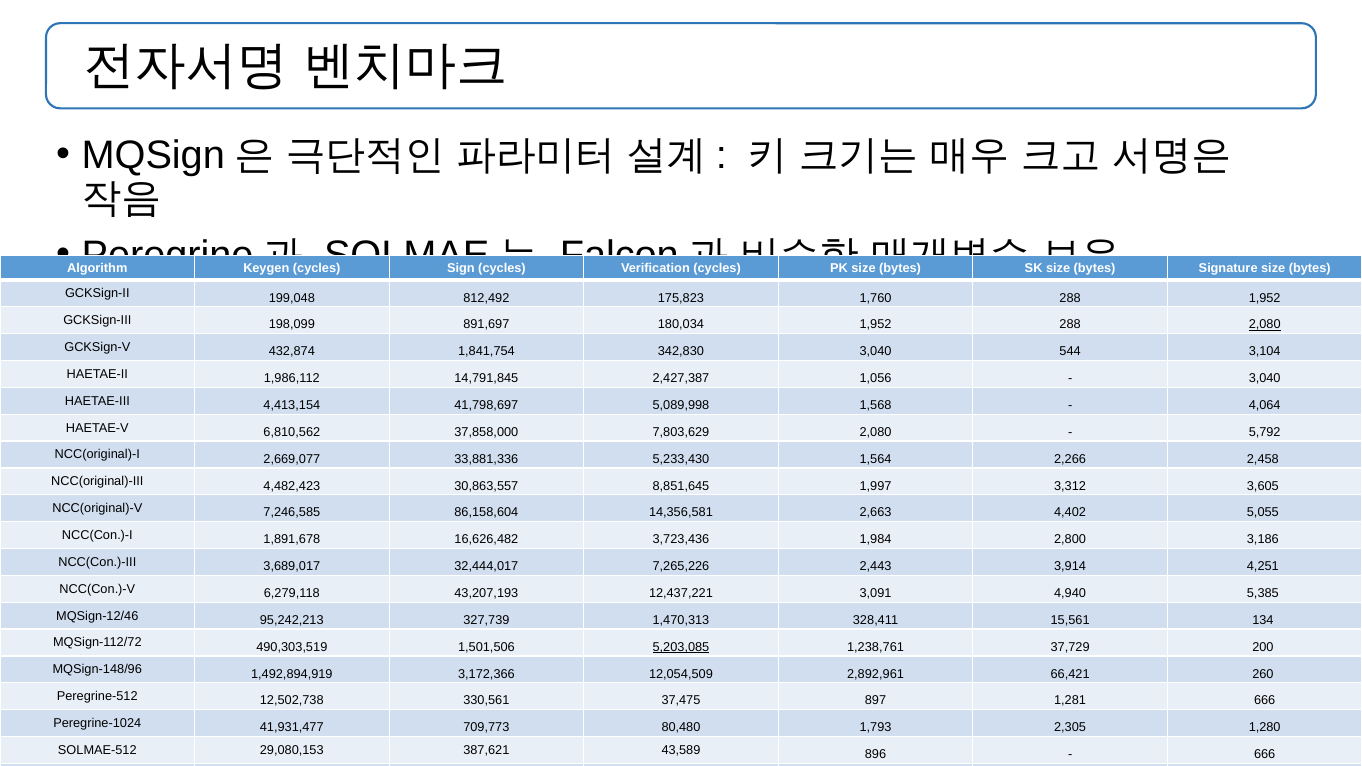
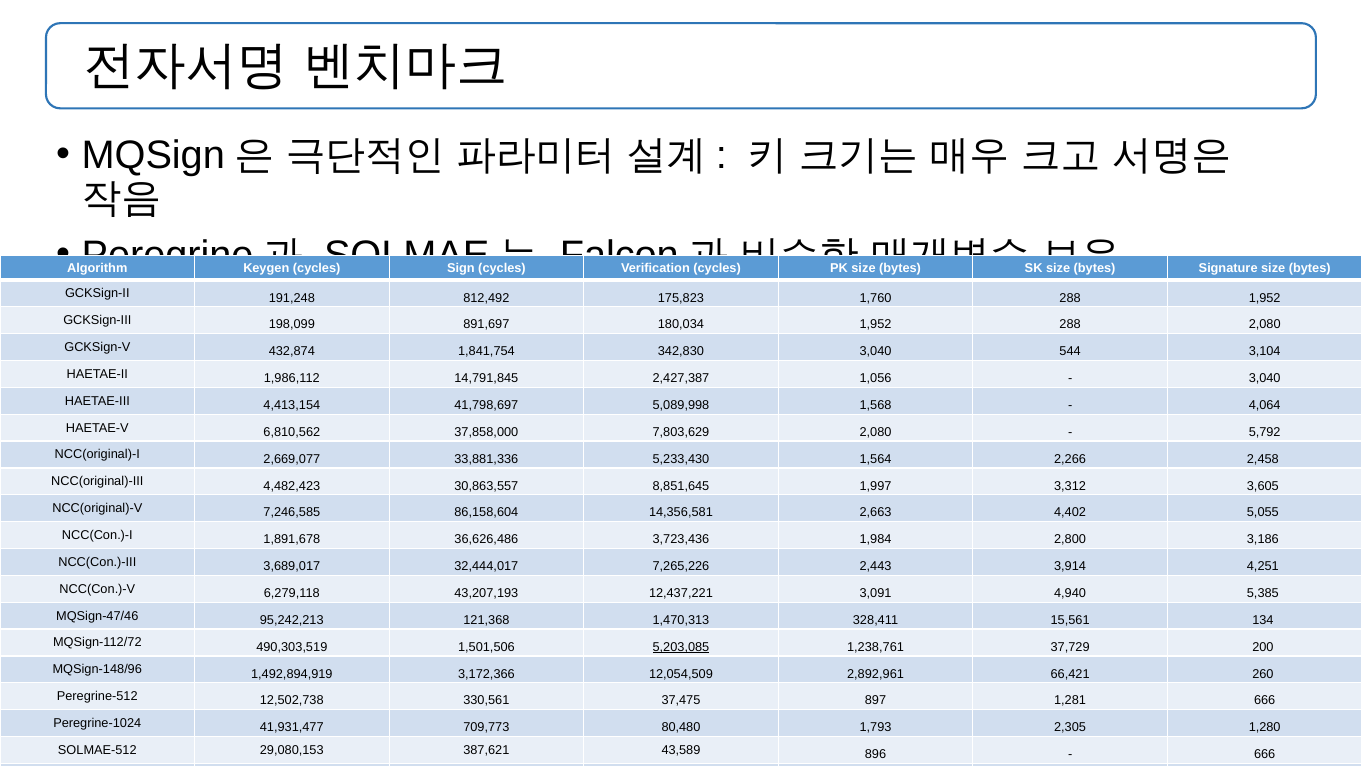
199,048: 199,048 -> 191,248
2,080 at (1265, 325) underline: present -> none
16,626,482: 16,626,482 -> 36,626,486
MQSign-12/46: MQSign-12/46 -> MQSign-47/46
327,739: 327,739 -> 121,368
